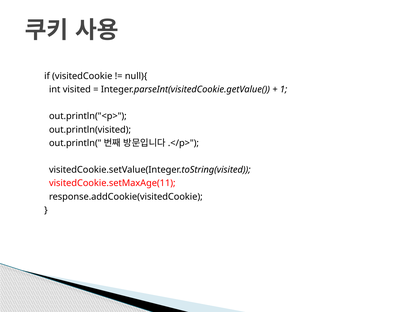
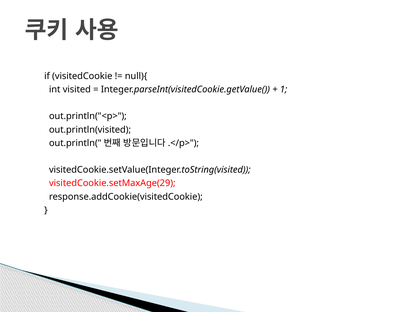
visitedCookie.setMaxAge(11: visitedCookie.setMaxAge(11 -> visitedCookie.setMaxAge(29
